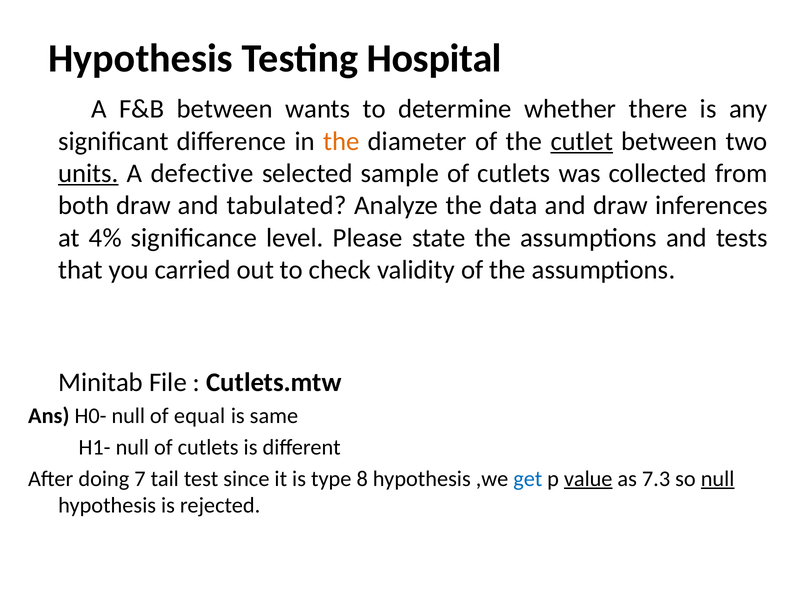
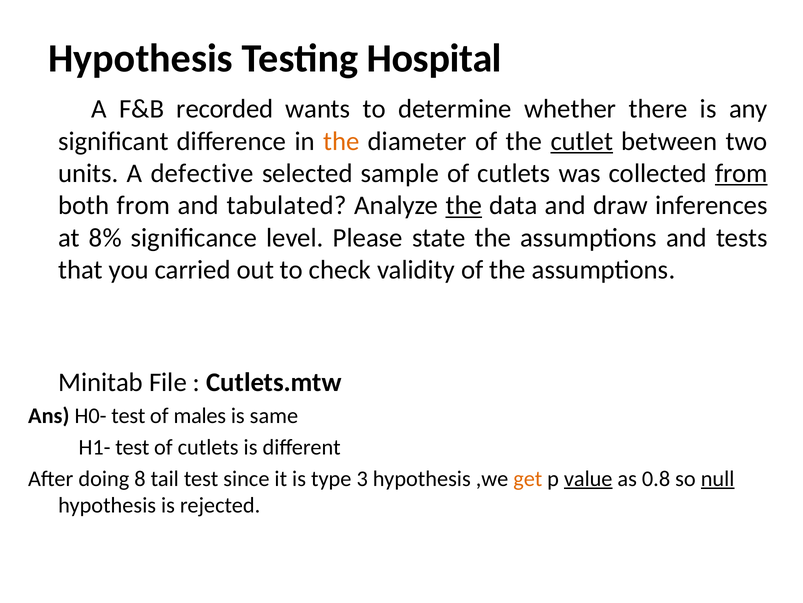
F&B between: between -> recorded
units underline: present -> none
from at (741, 173) underline: none -> present
both draw: draw -> from
the at (464, 205) underline: none -> present
4%: 4% -> 8%
H0- null: null -> test
equal: equal -> males
H1- null: null -> test
7: 7 -> 8
8: 8 -> 3
get colour: blue -> orange
7.3: 7.3 -> 0.8
